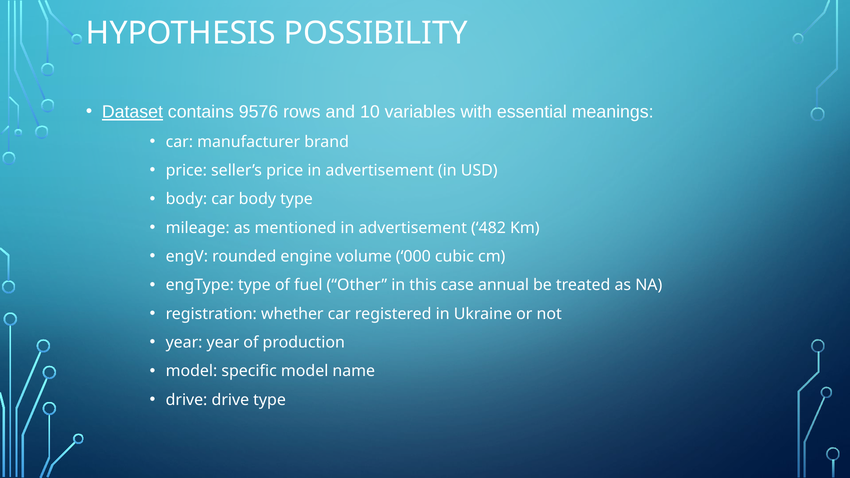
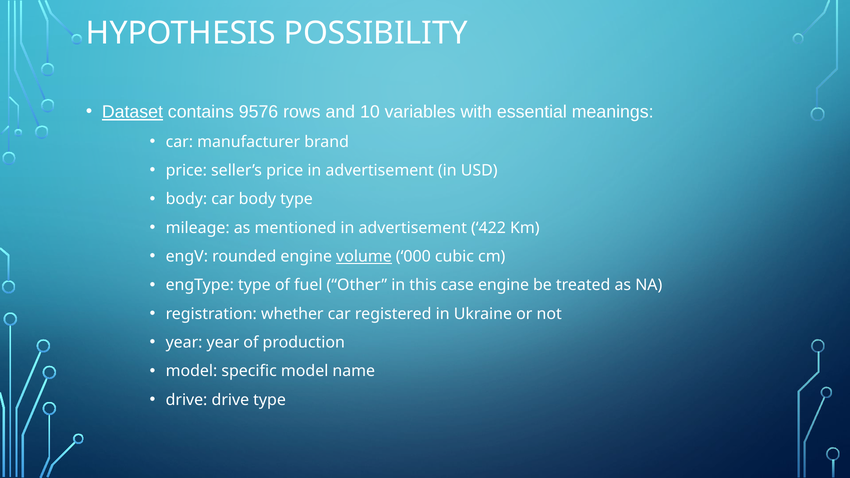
482: 482 -> 422
volume underline: none -> present
case annual: annual -> engine
